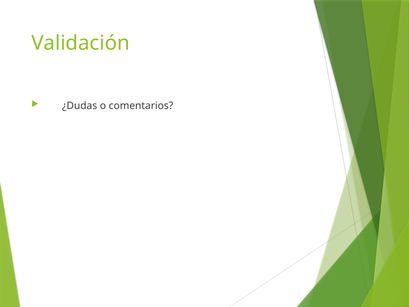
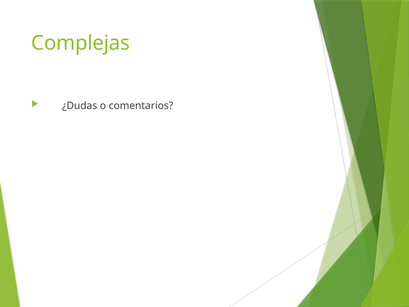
Validación: Validación -> Complejas
